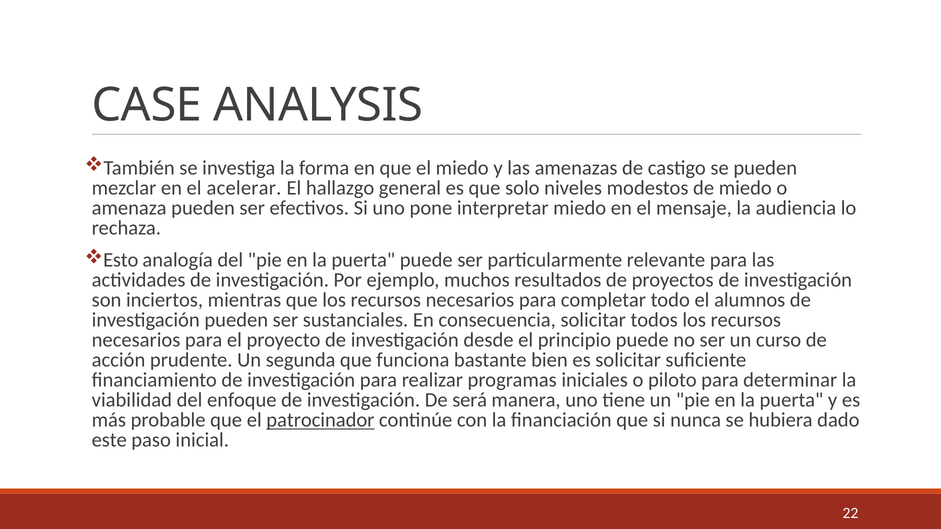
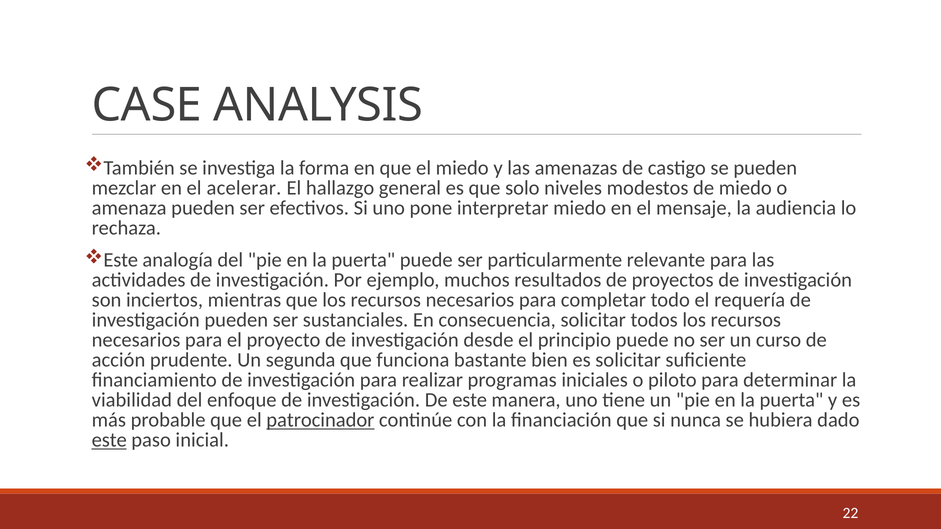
Esto at (121, 260): Esto -> Este
alumnos: alumnos -> requería
De será: será -> este
este at (109, 440) underline: none -> present
